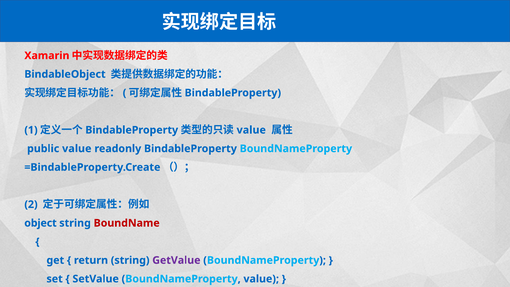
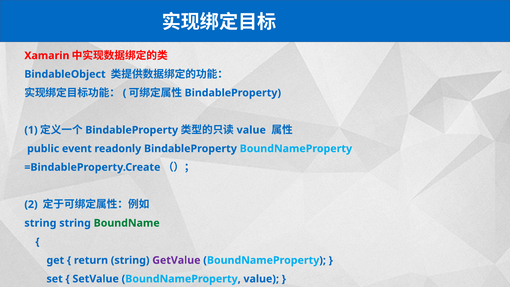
public value: value -> event
object at (41, 223): object -> string
BoundName colour: red -> green
